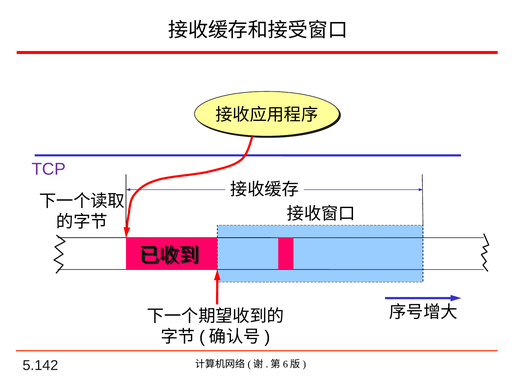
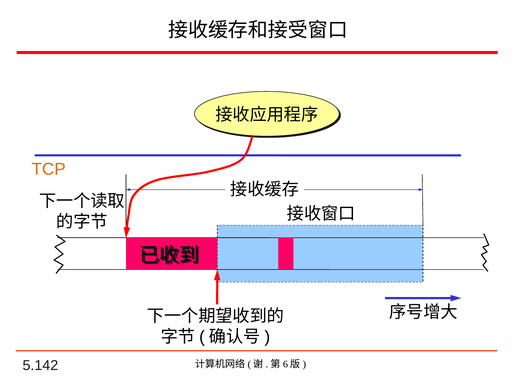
TCP colour: purple -> orange
